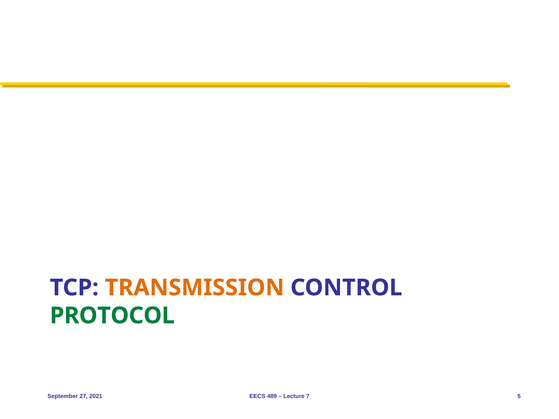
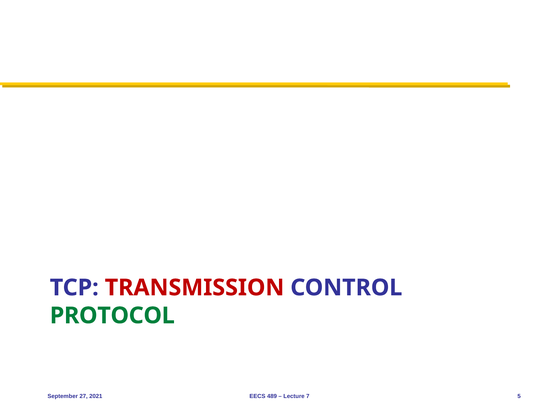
TRANSMISSION colour: orange -> red
